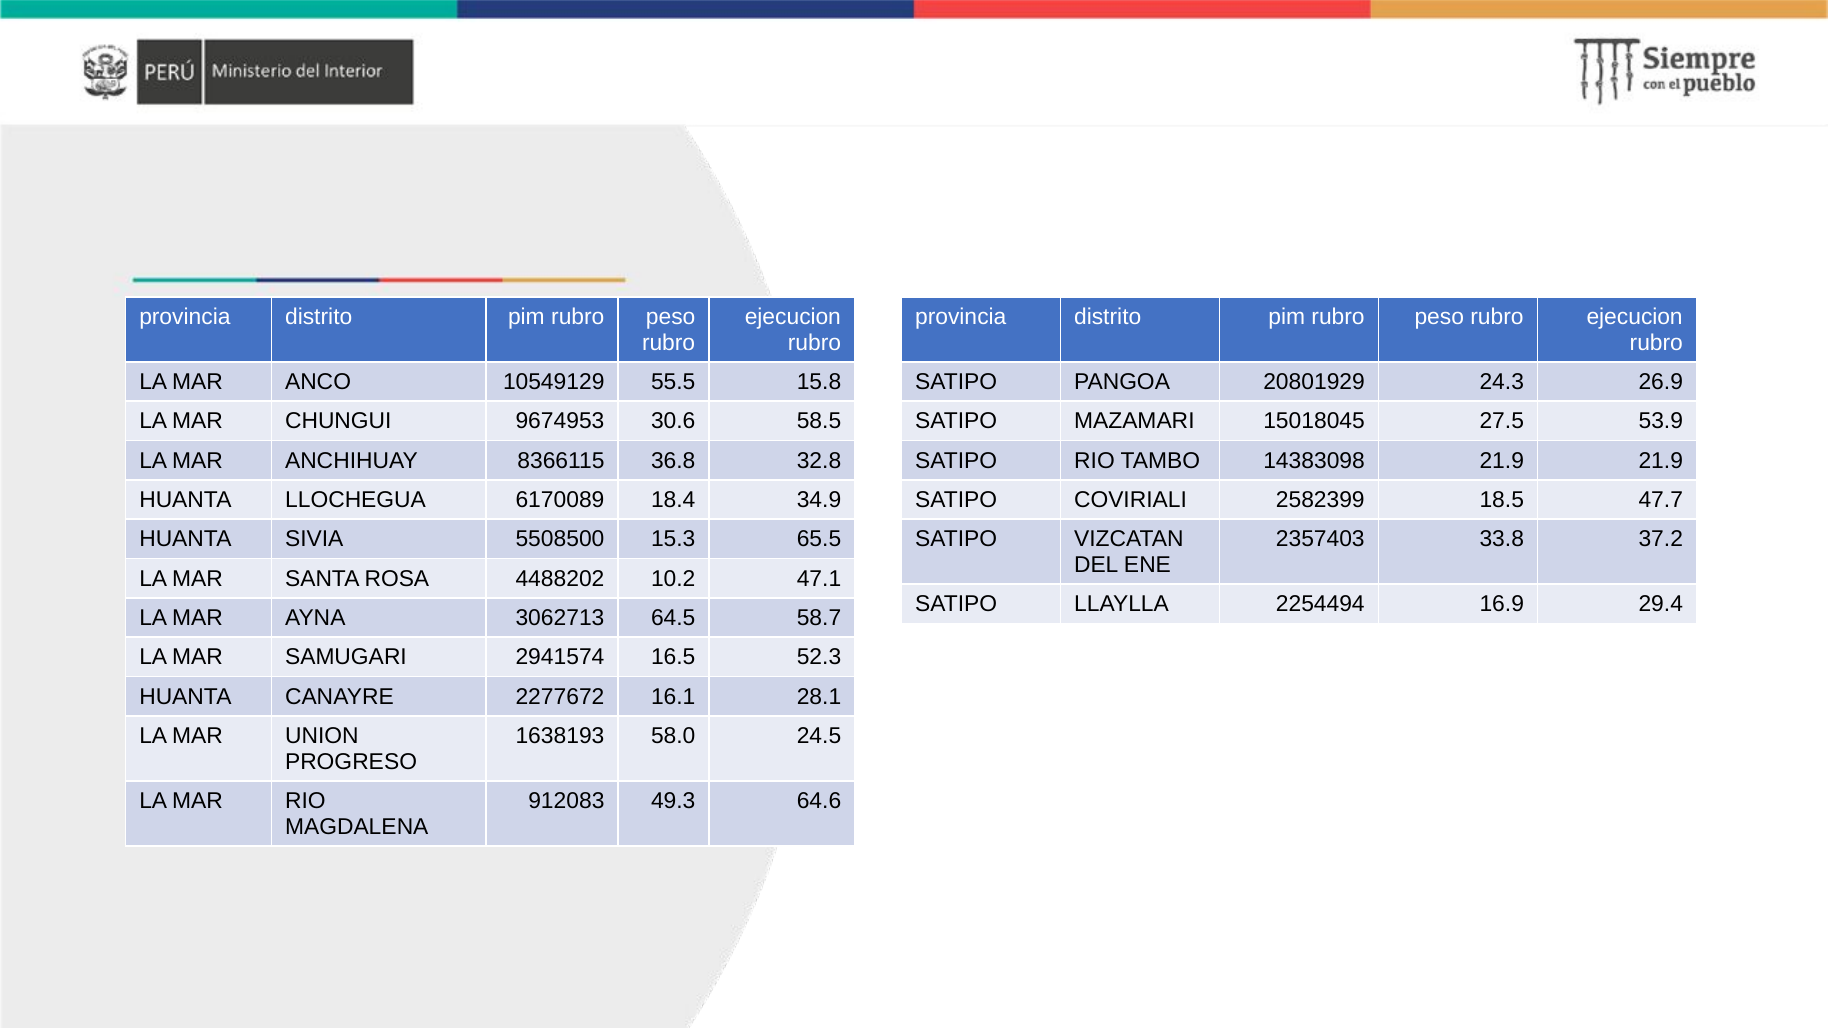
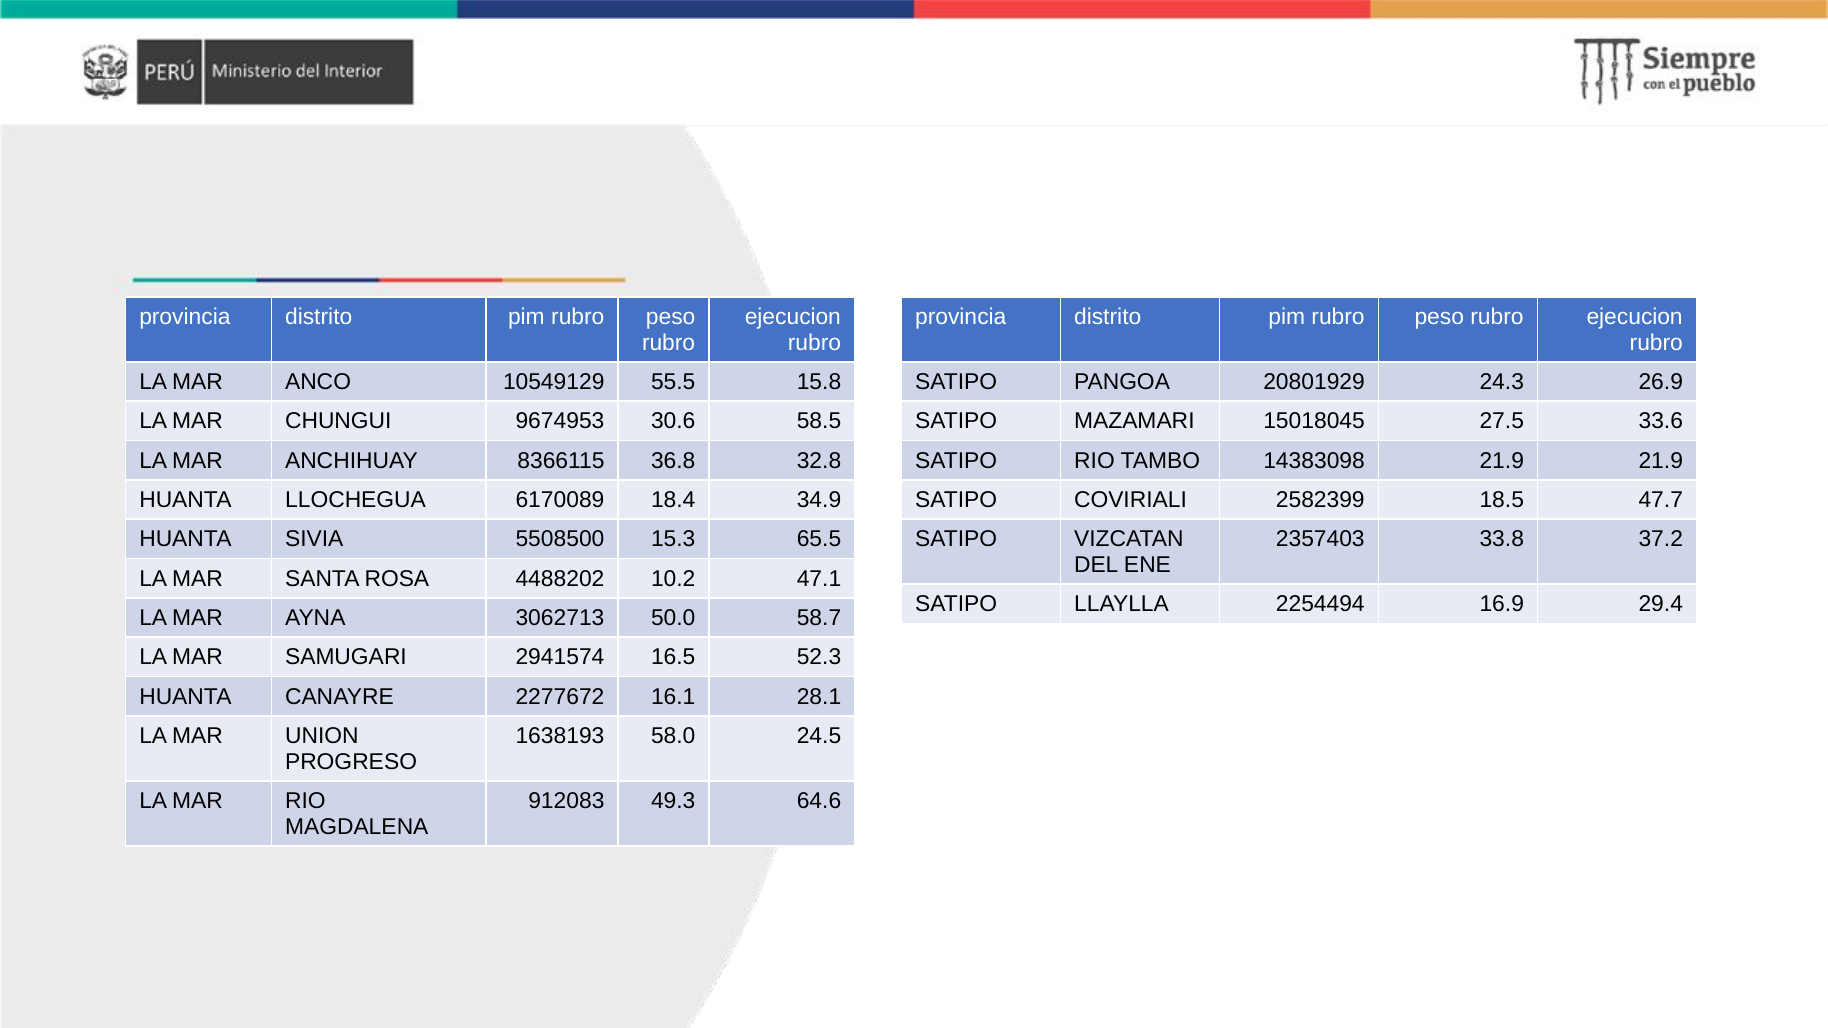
53.9: 53.9 -> 33.6
64.5: 64.5 -> 50.0
